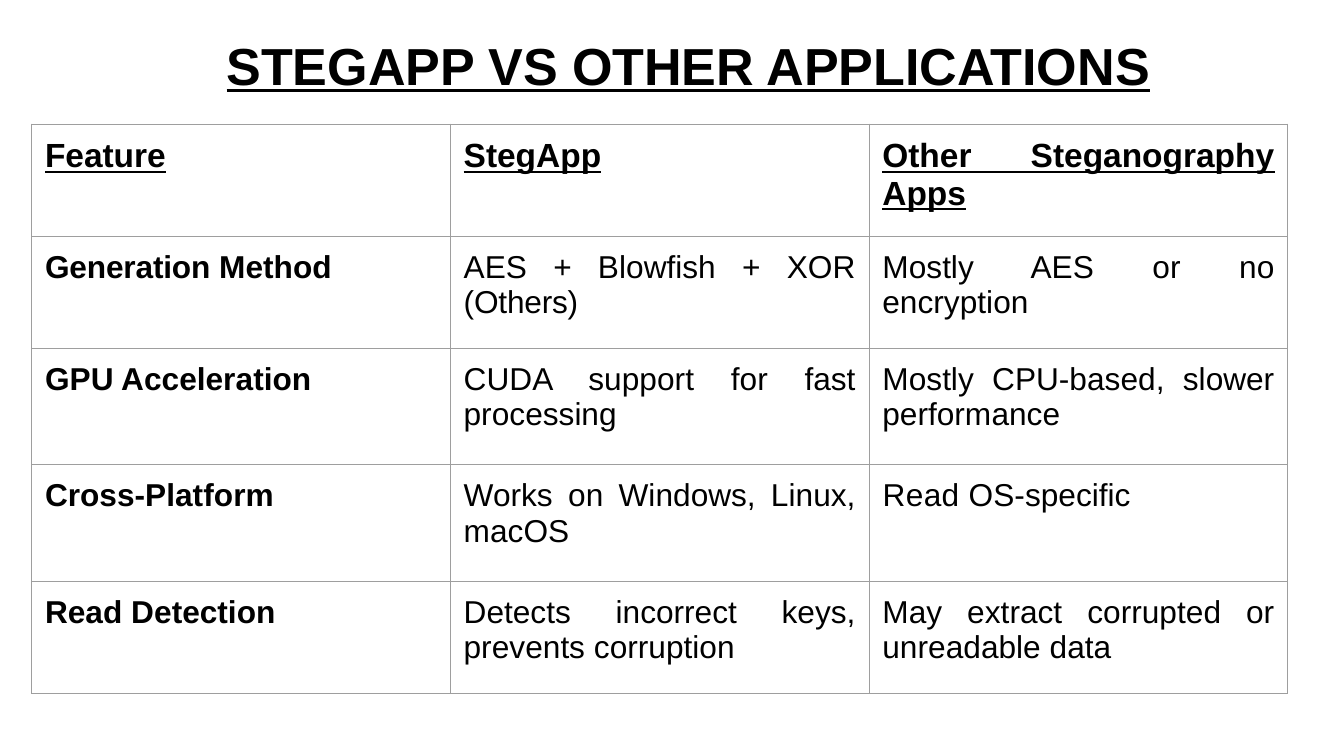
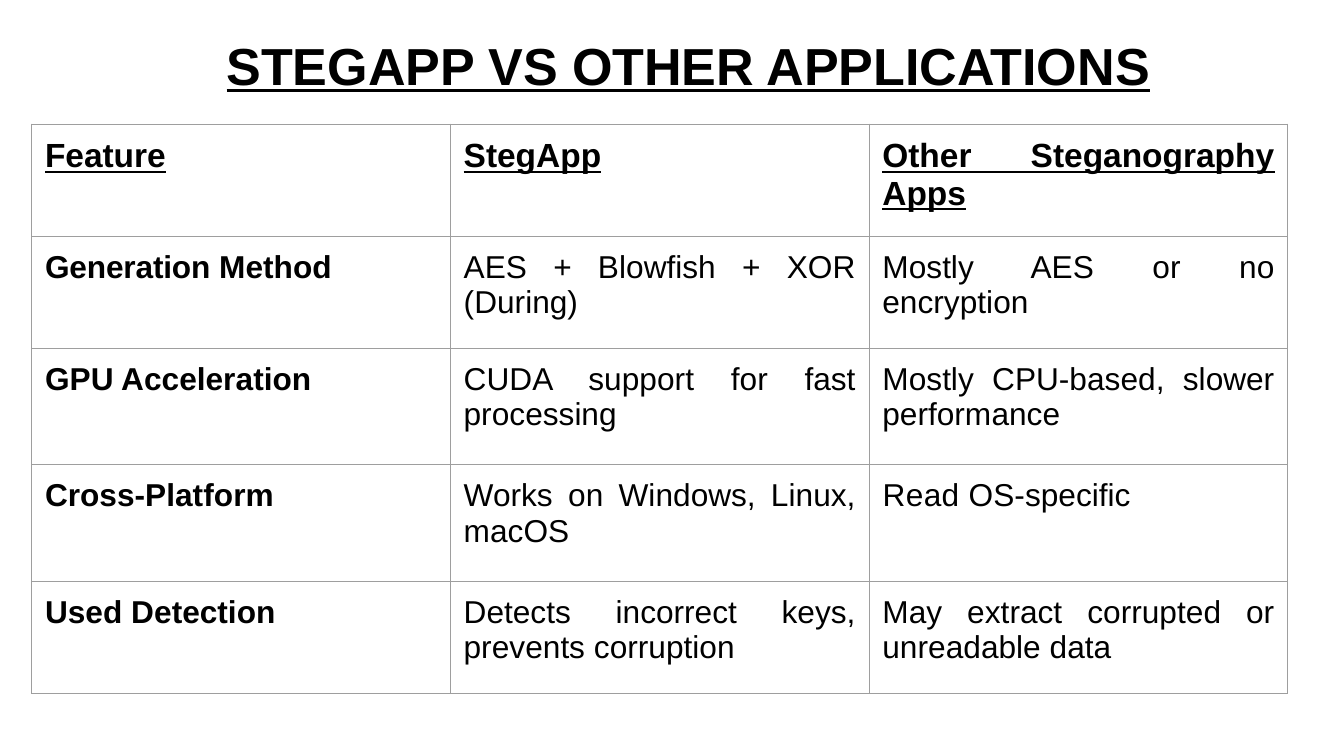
Others: Others -> During
Read at (84, 613): Read -> Used
